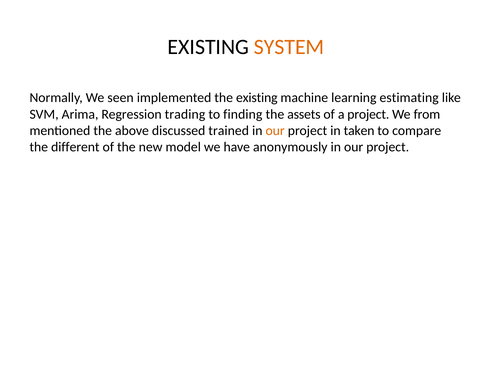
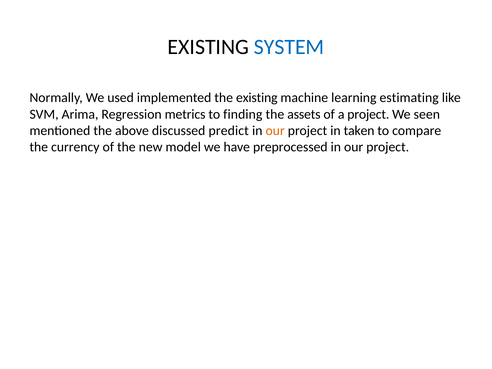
SYSTEM colour: orange -> blue
seen: seen -> used
trading: trading -> metrics
from: from -> seen
trained: trained -> predict
different: different -> currency
anonymously: anonymously -> preprocessed
